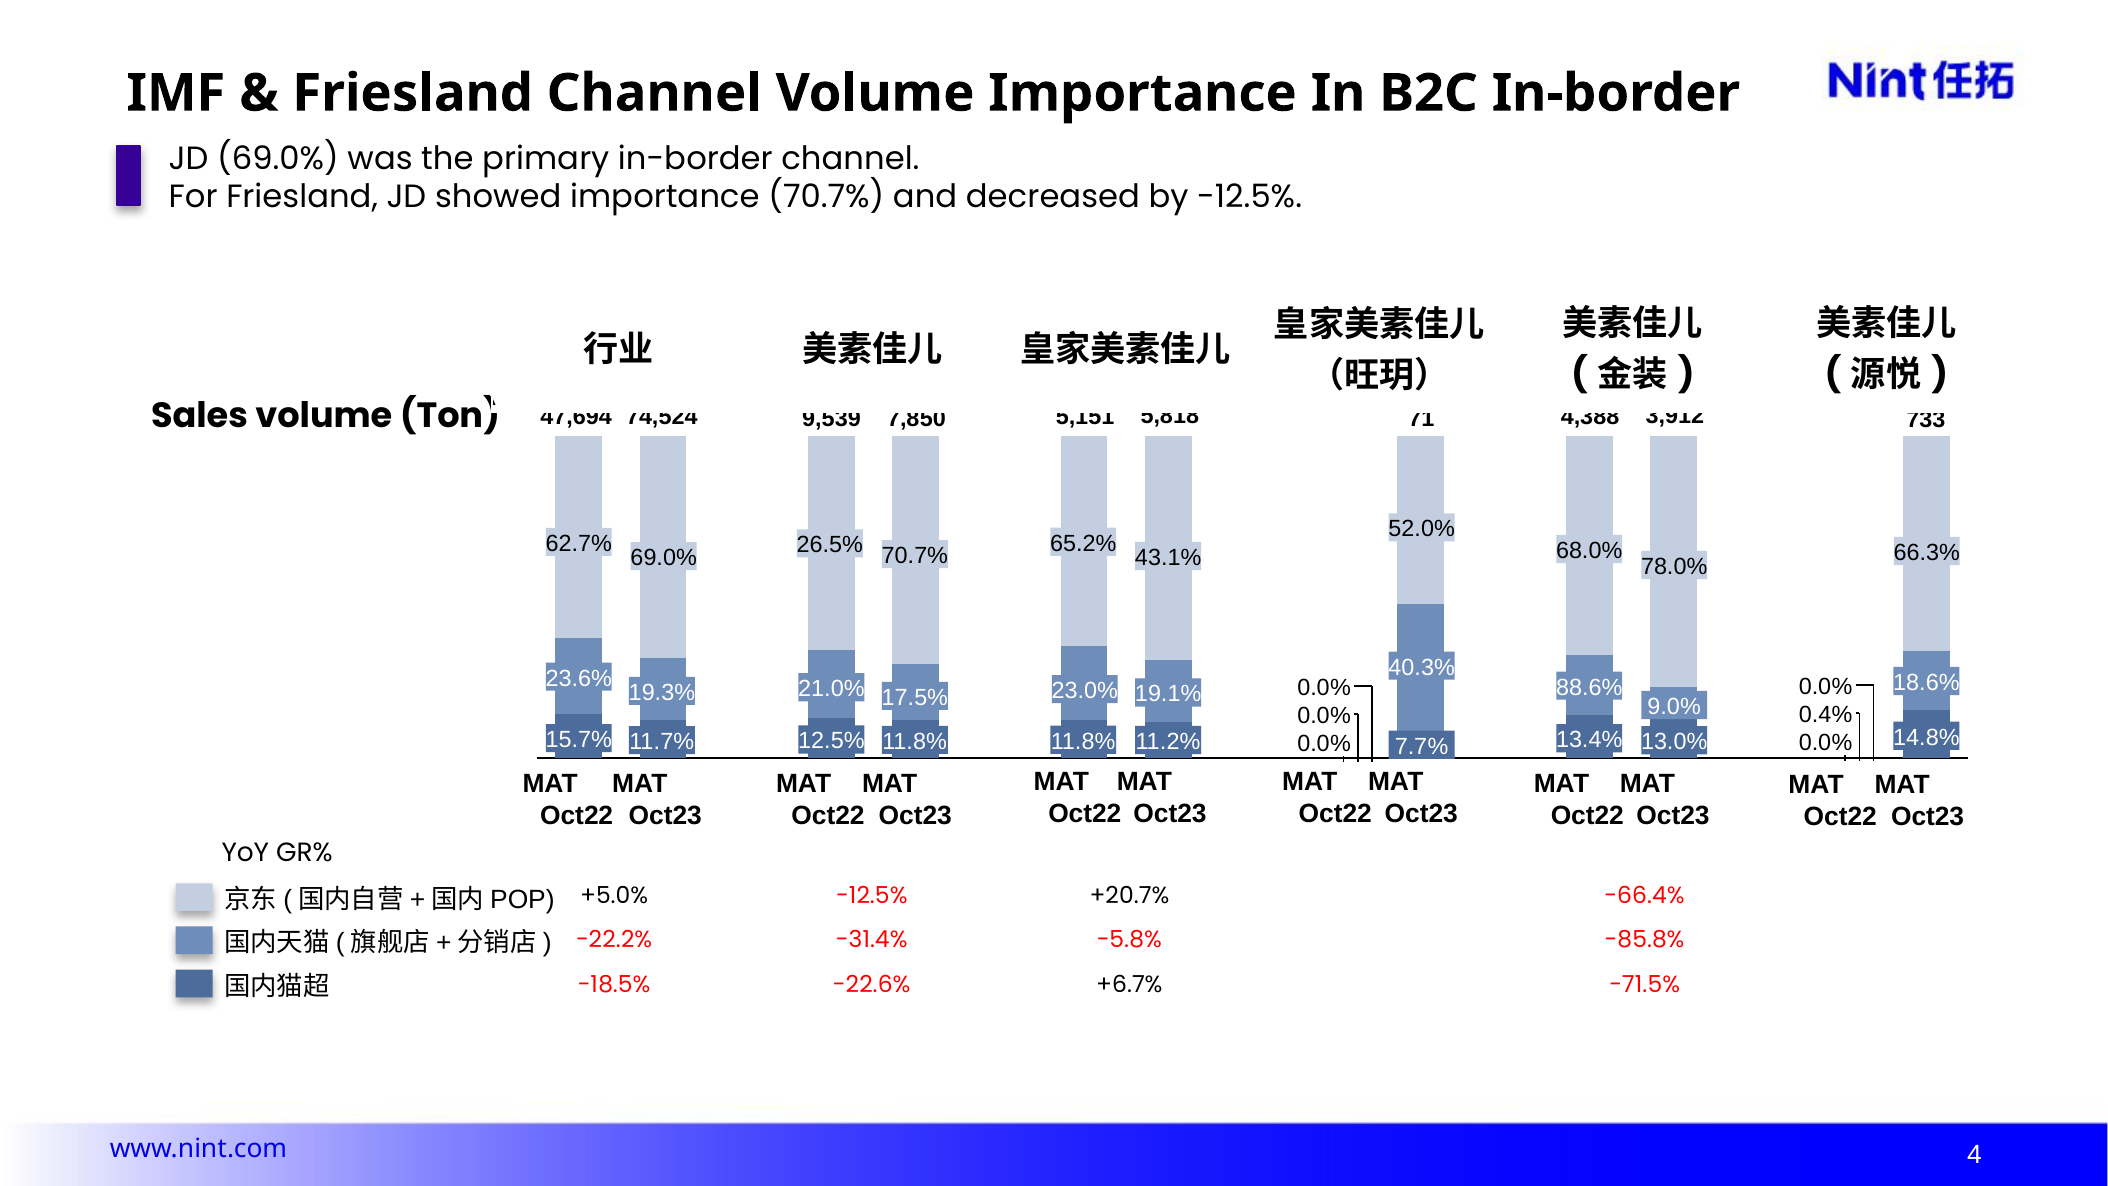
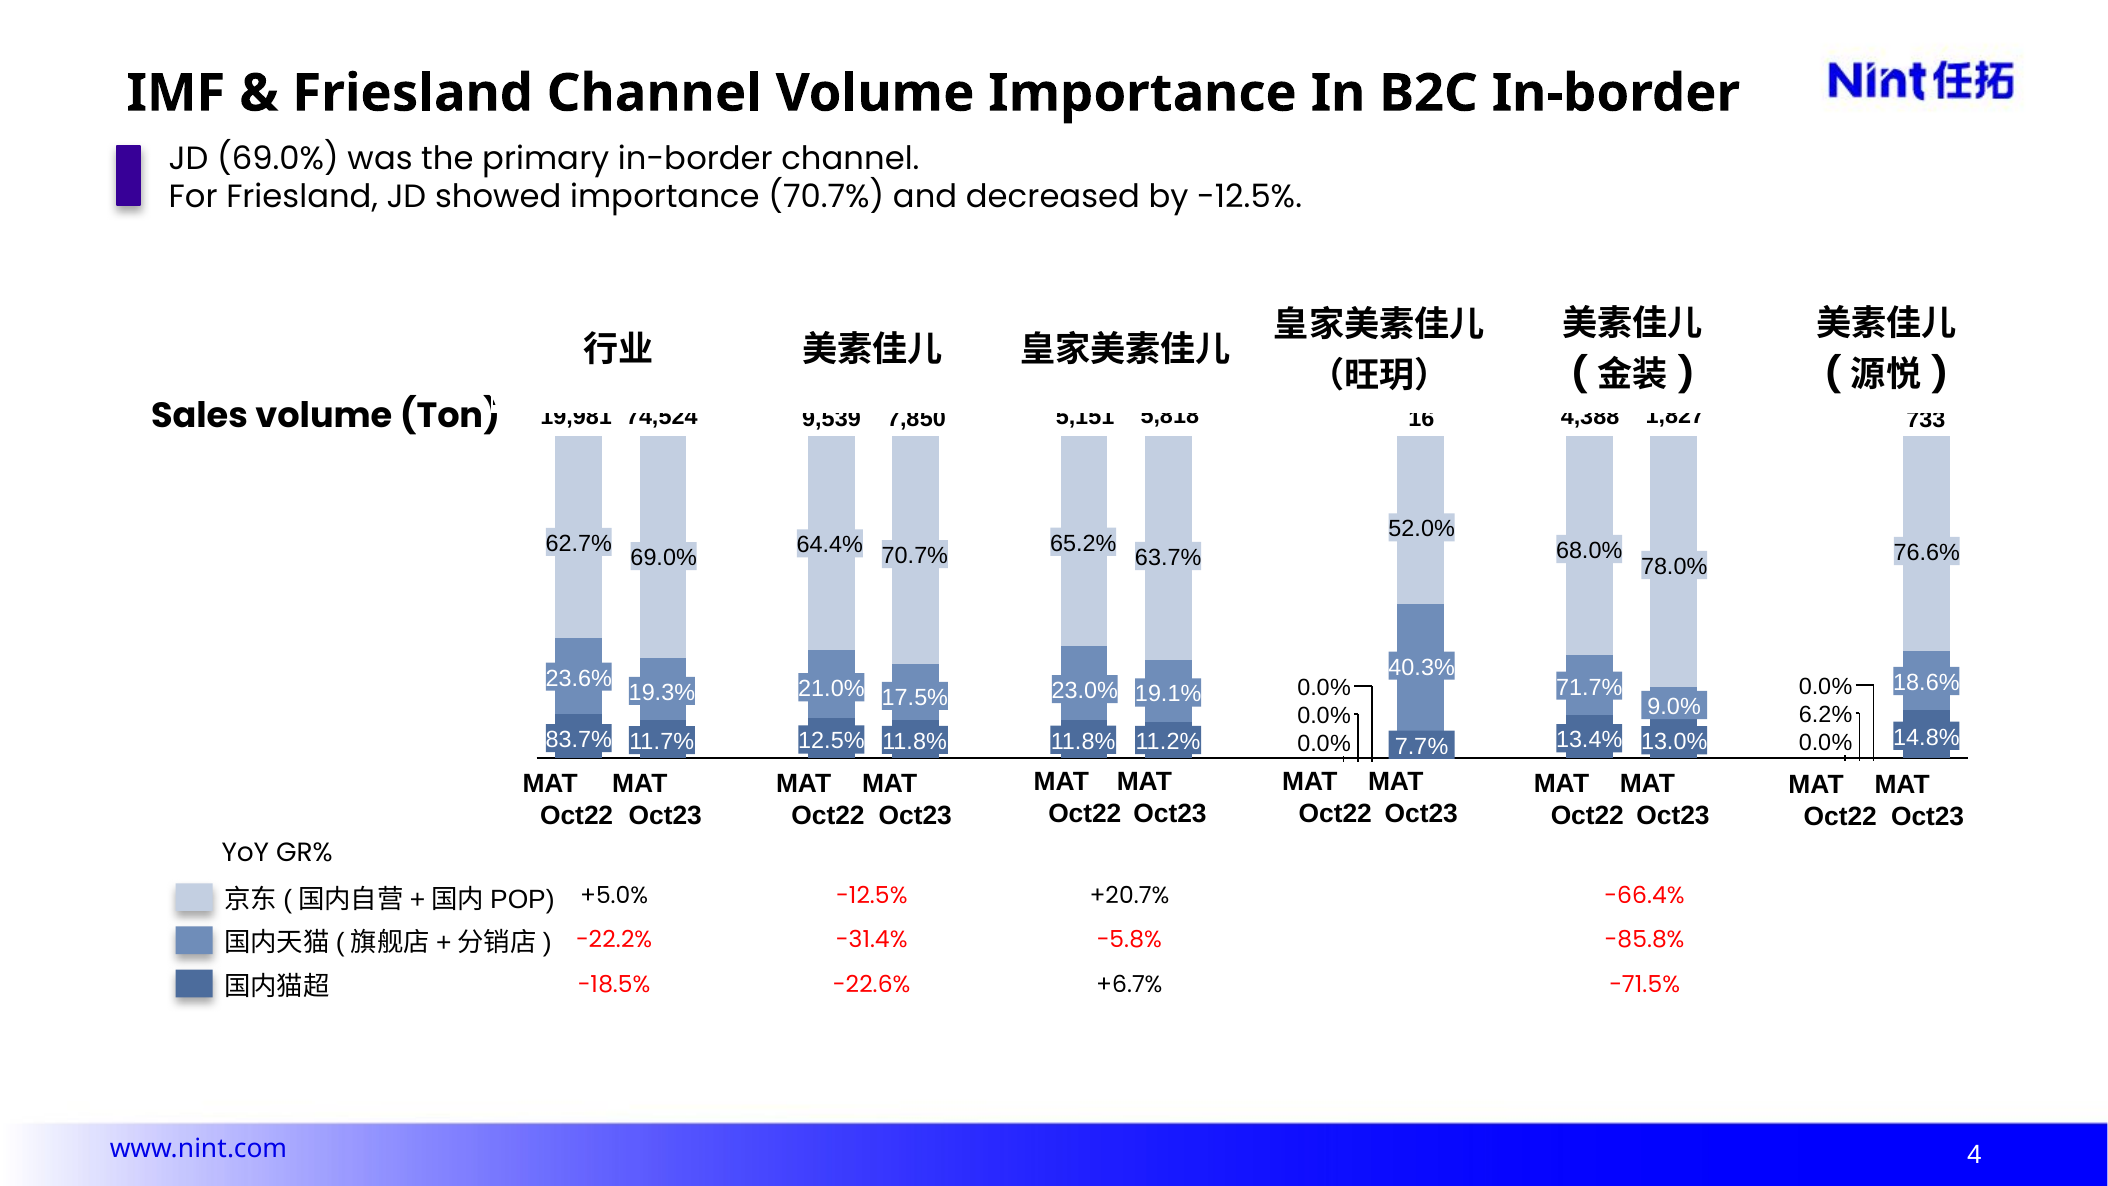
3,912: 3,912 -> 1,827
47,694: 47,694 -> 19,981
71: 71 -> 16
26.5%: 26.5% -> 64.4%
66.3%: 66.3% -> 76.6%
43.1%: 43.1% -> 63.7%
88.6%: 88.6% -> 71.7%
0.4%: 0.4% -> 6.2%
15.7%: 15.7% -> 83.7%
